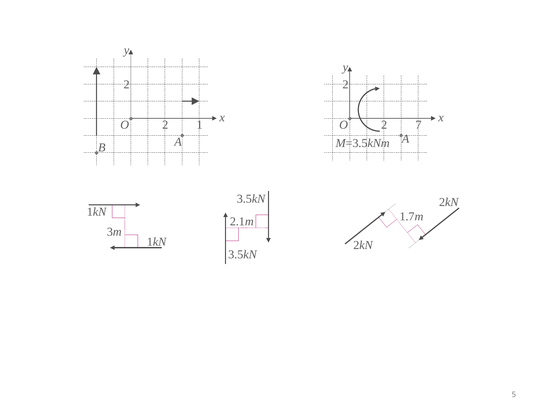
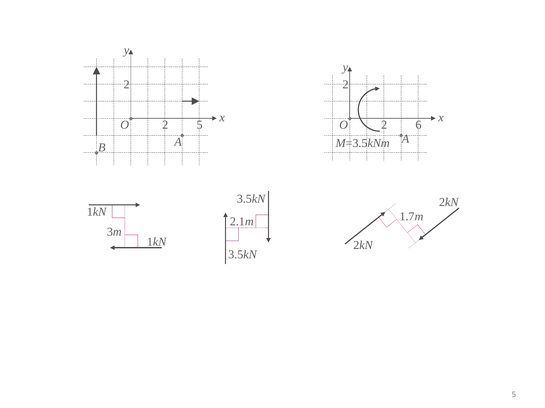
2 1: 1 -> 5
7: 7 -> 6
